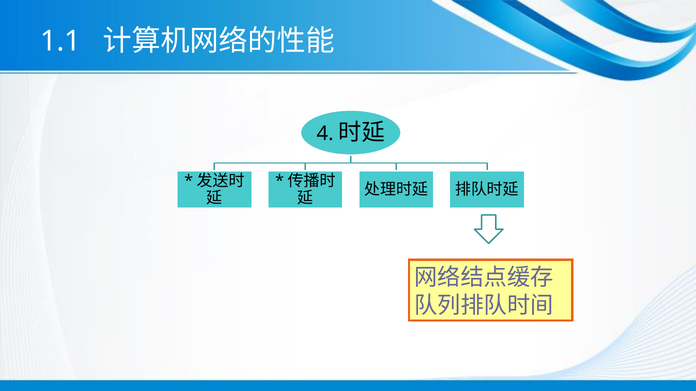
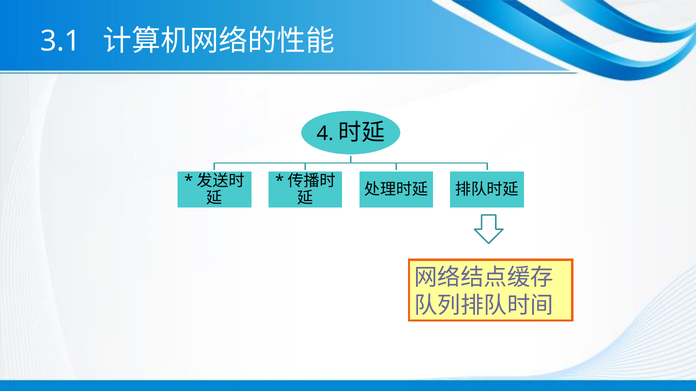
1.1: 1.1 -> 3.1
